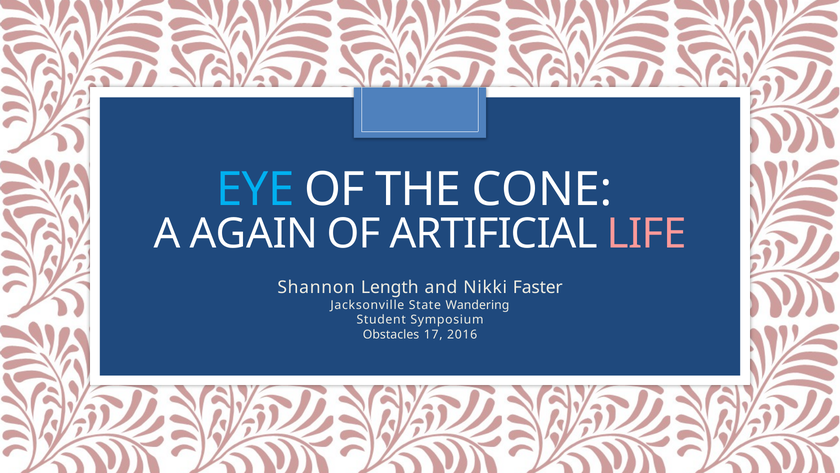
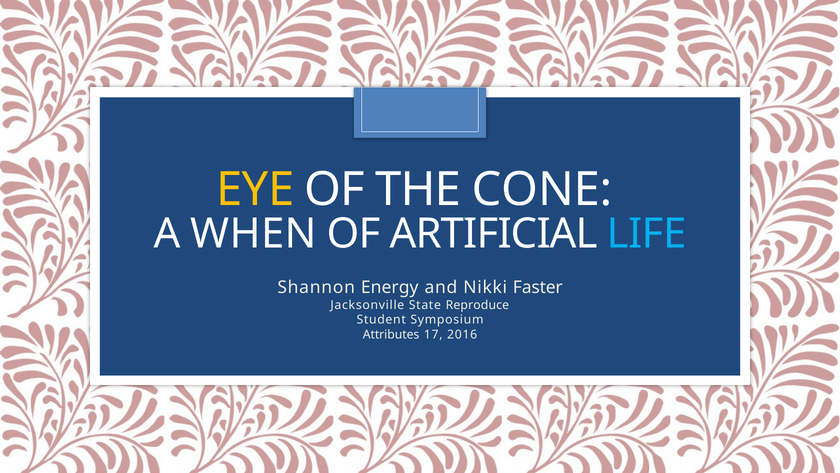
EYE colour: light blue -> yellow
AGAIN: AGAIN -> WHEN
LIFE colour: pink -> light blue
Length: Length -> Energy
Wandering: Wandering -> Reproduce
Obstacles: Obstacles -> Attributes
